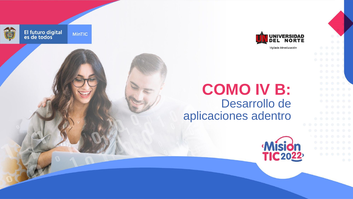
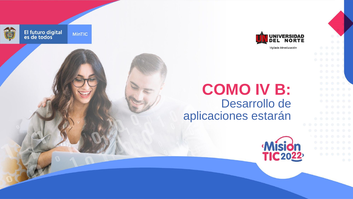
adentro: adentro -> estarán
